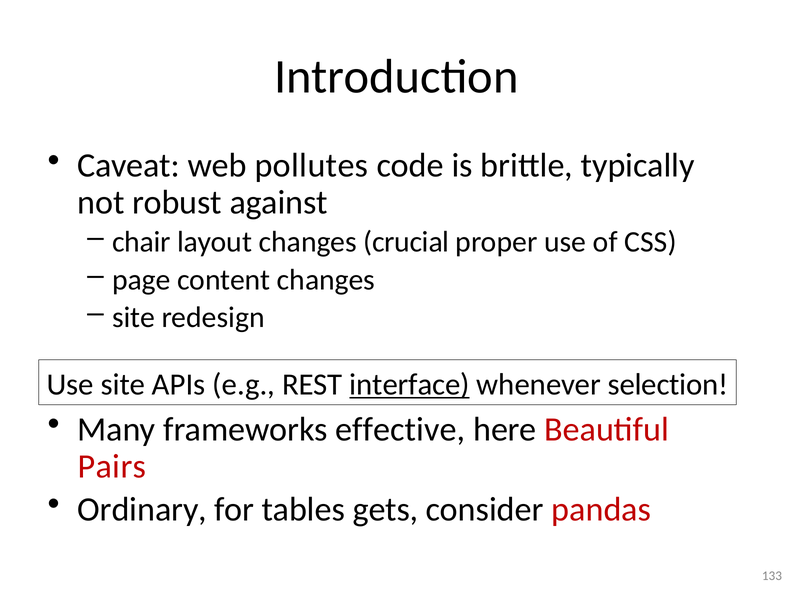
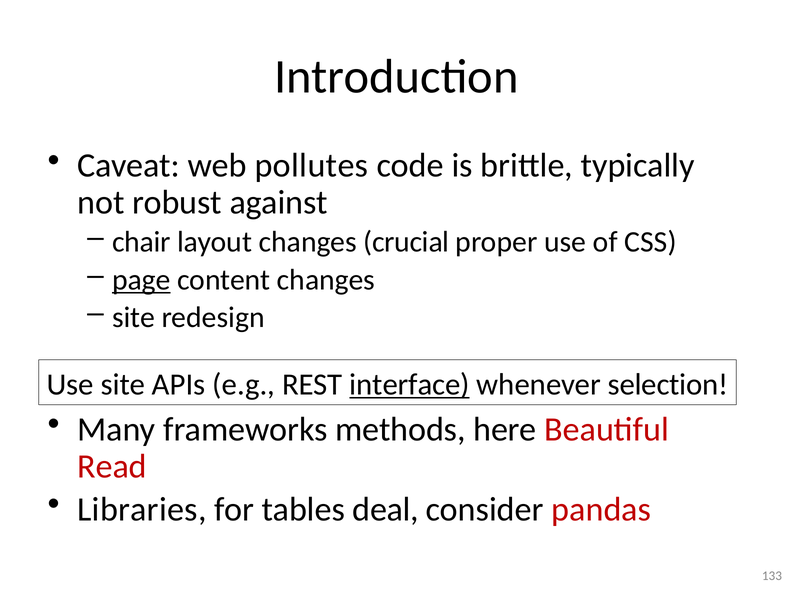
page underline: none -> present
effective: effective -> methods
Pairs: Pairs -> Read
Ordinary: Ordinary -> Libraries
gets: gets -> deal
